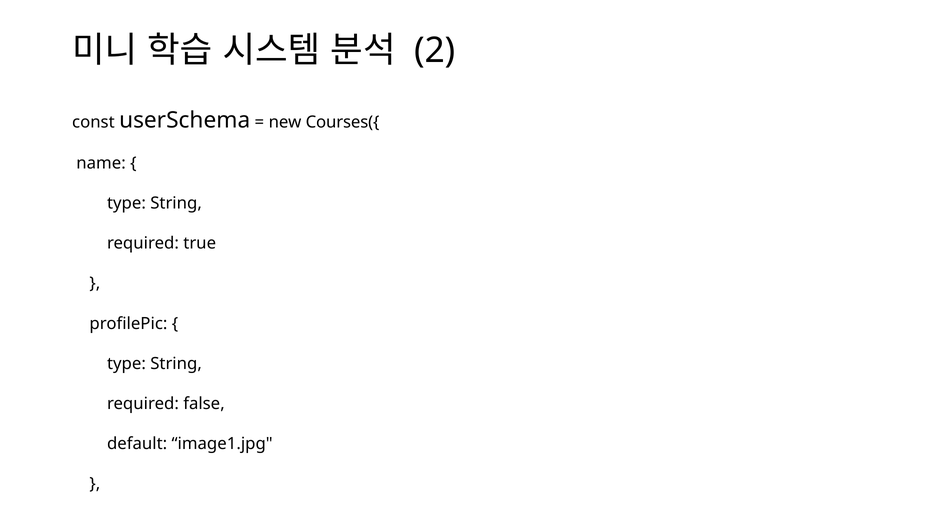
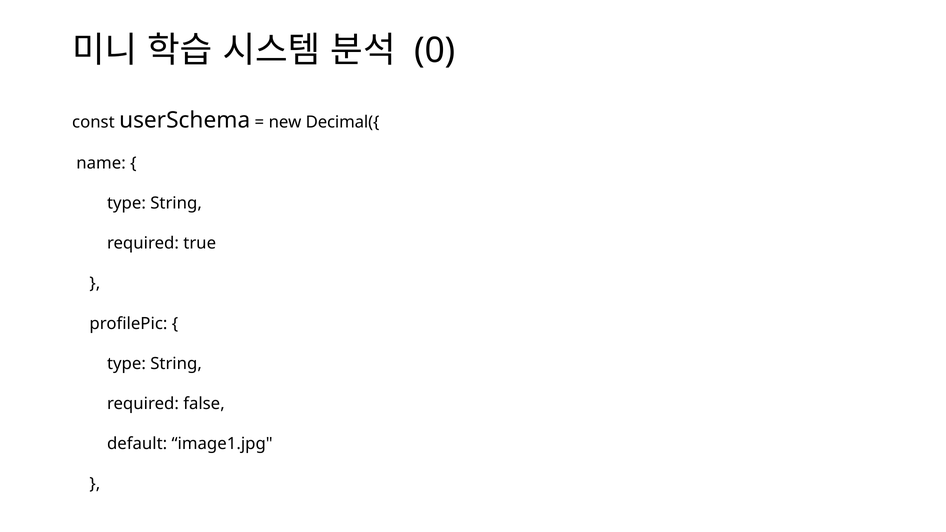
2: 2 -> 0
Courses({: Courses({ -> Decimal({
